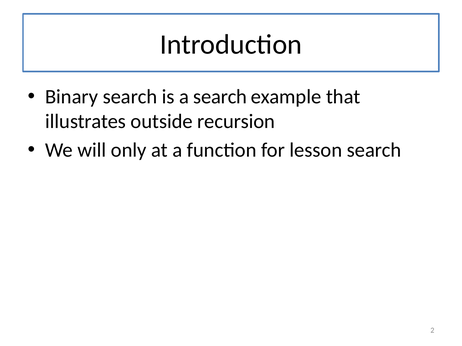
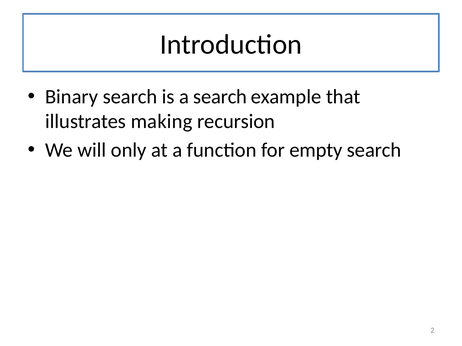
outside: outside -> making
lesson: lesson -> empty
